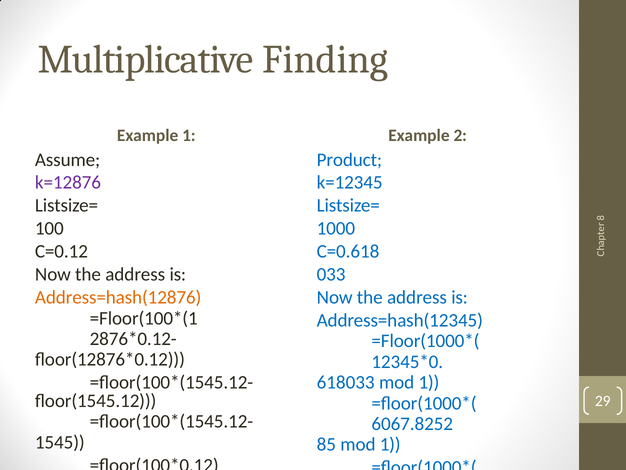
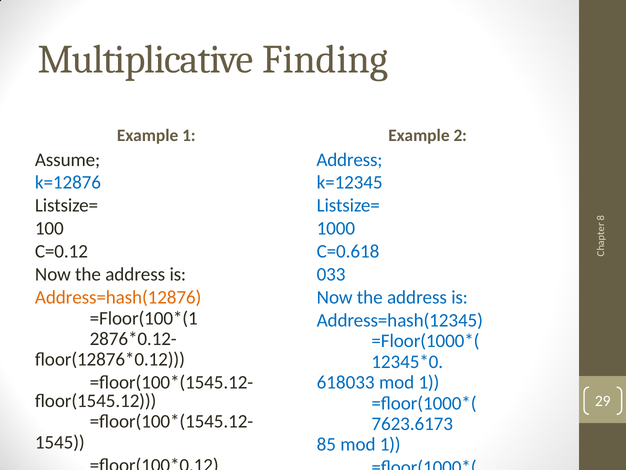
Product at (349, 160): Product -> Address
k=12876 colour: purple -> blue
6067.8252: 6067.8252 -> 7623.6173
